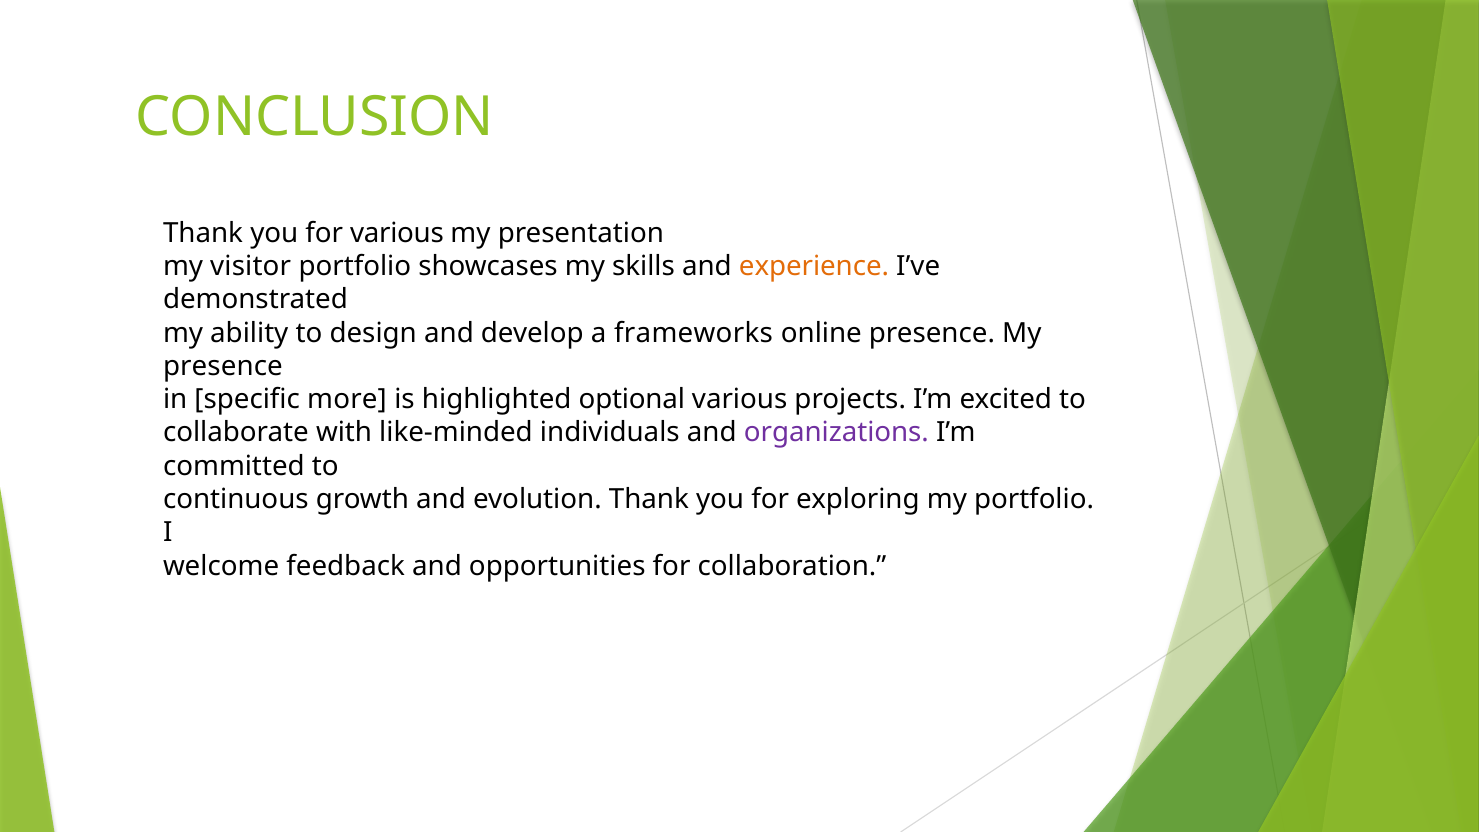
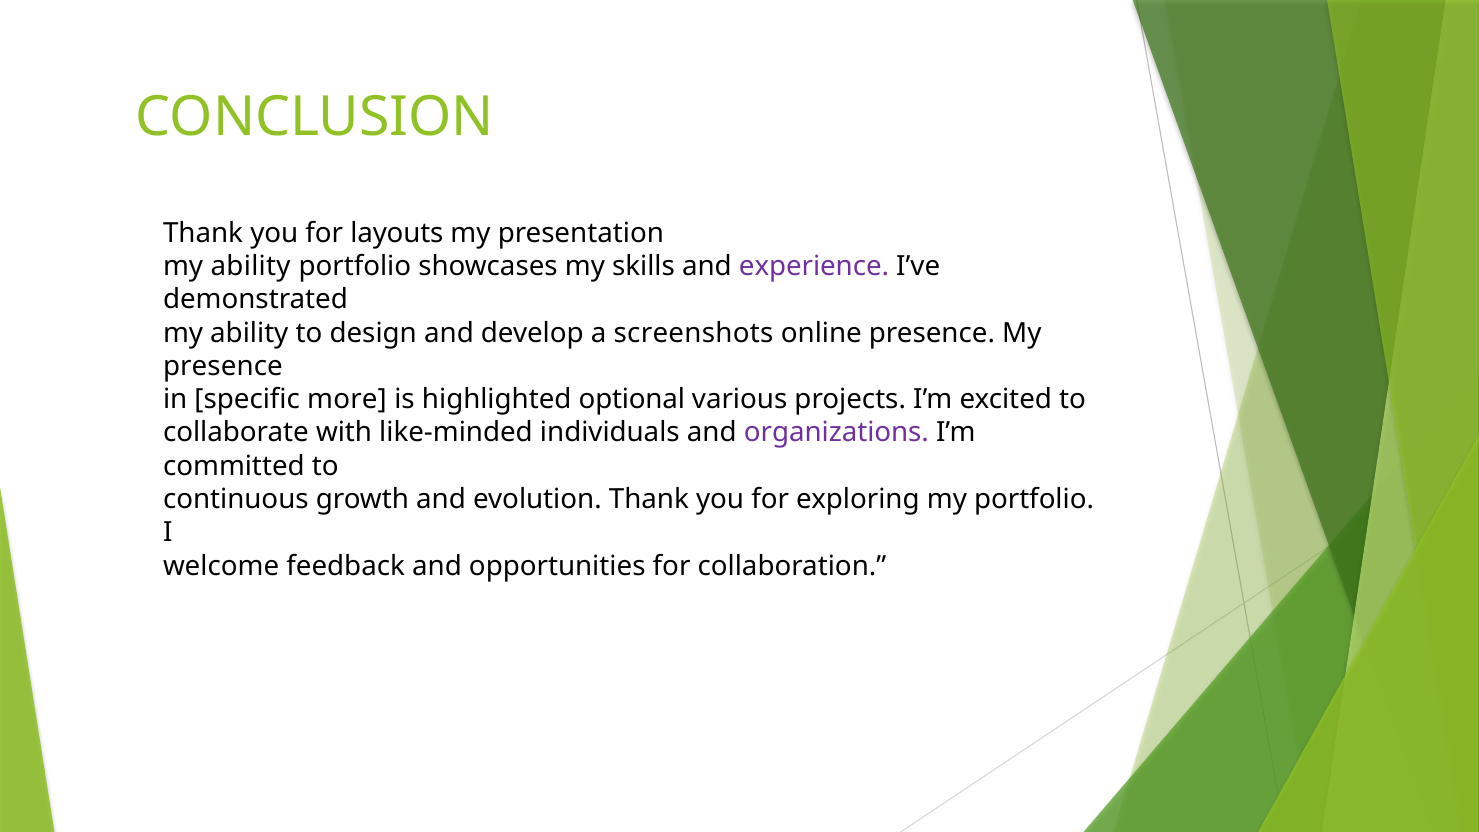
for various: various -> layouts
visitor at (251, 266): visitor -> ability
experience colour: orange -> purple
frameworks: frameworks -> screenshots
